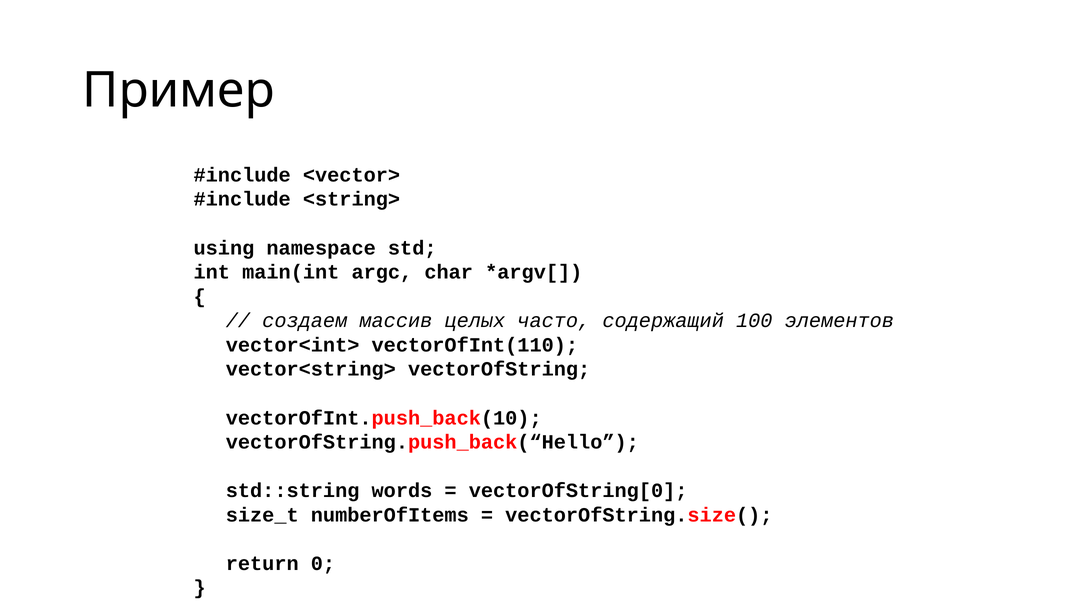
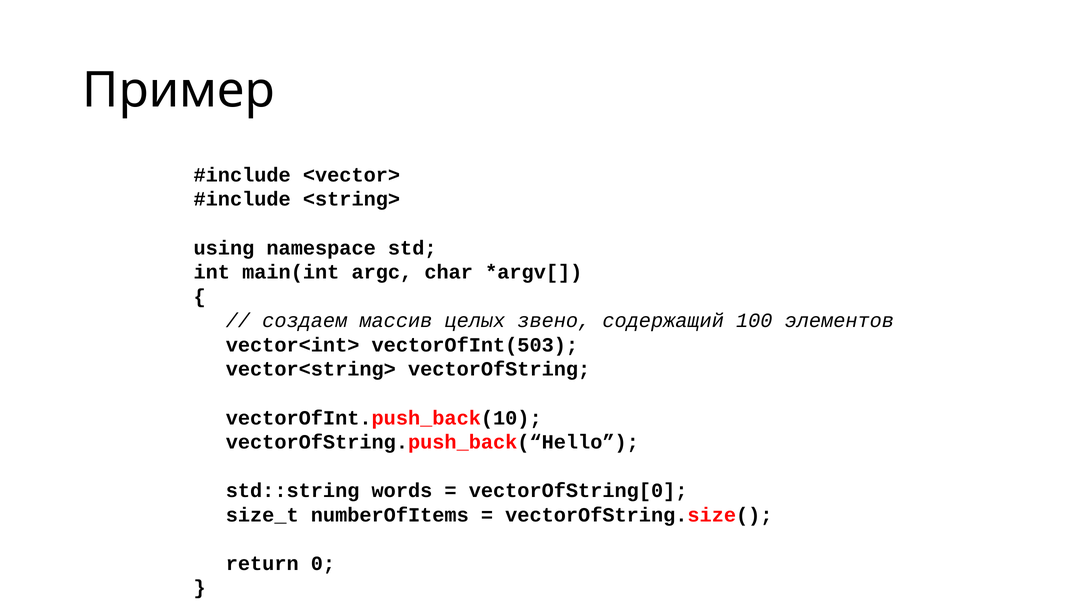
часто: часто -> звено
vectorOfInt(110: vectorOfInt(110 -> vectorOfInt(503
